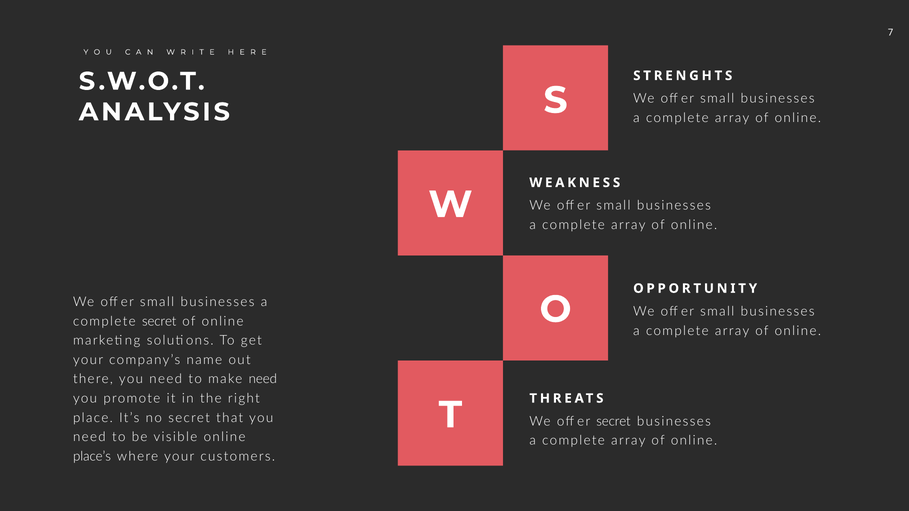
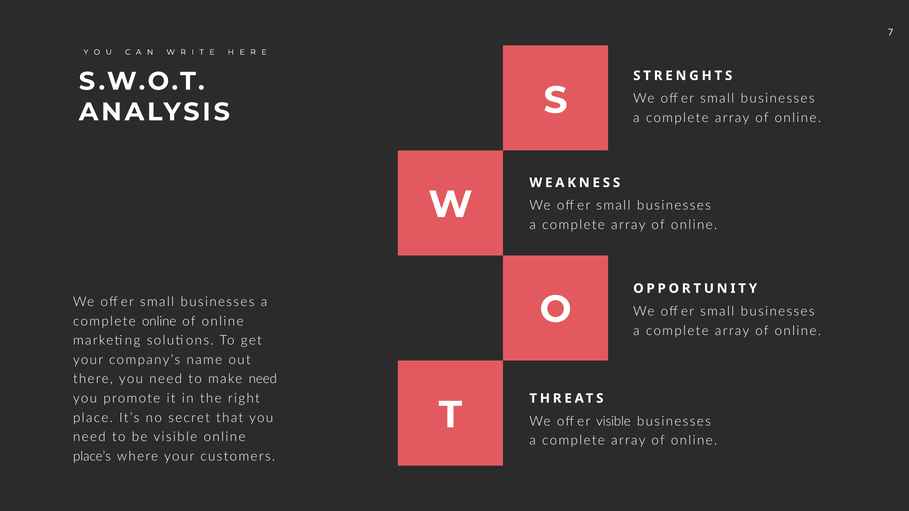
complete secret: secret -> online
offer secret: secret -> visible
